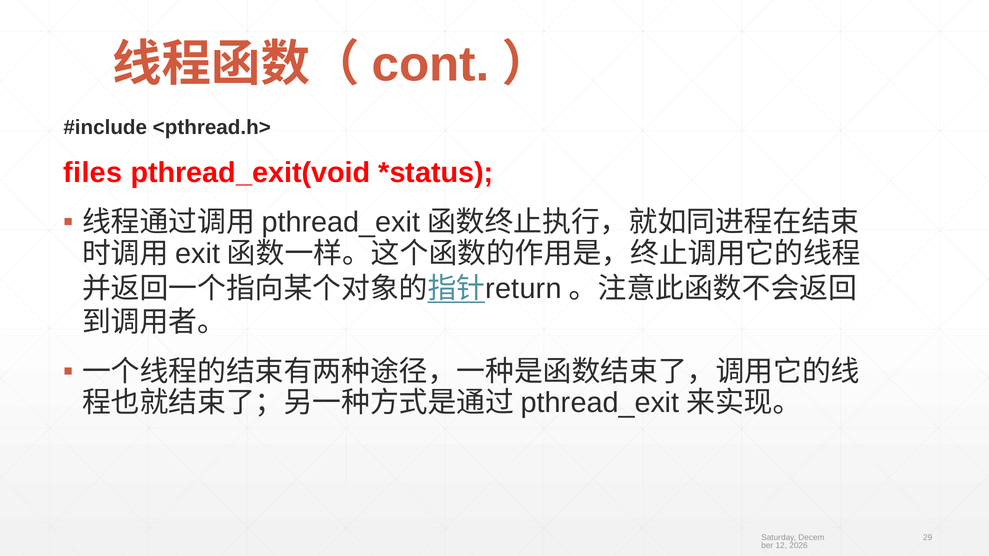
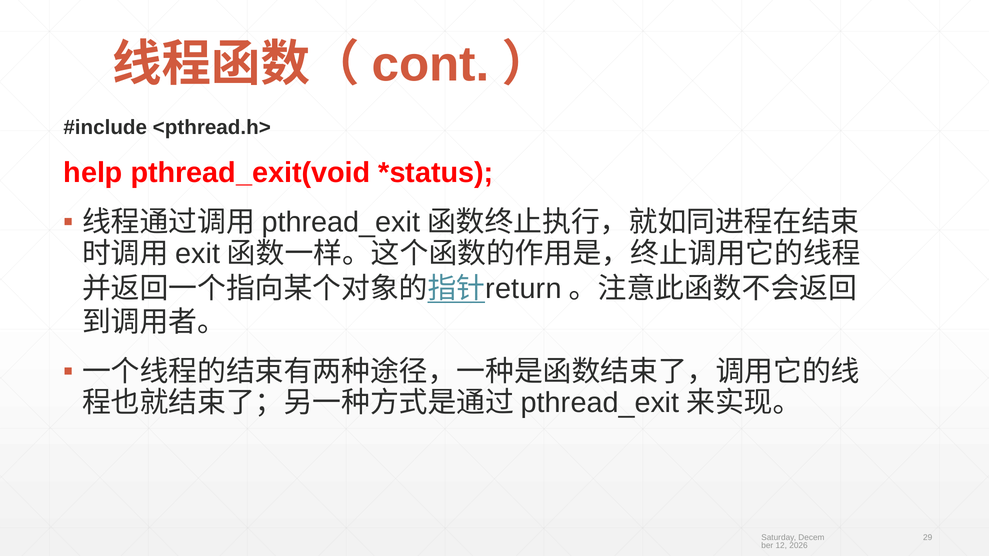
files: files -> help
